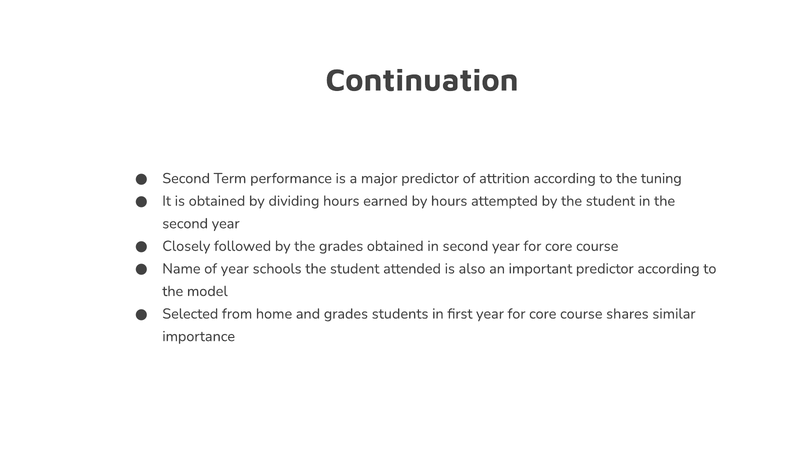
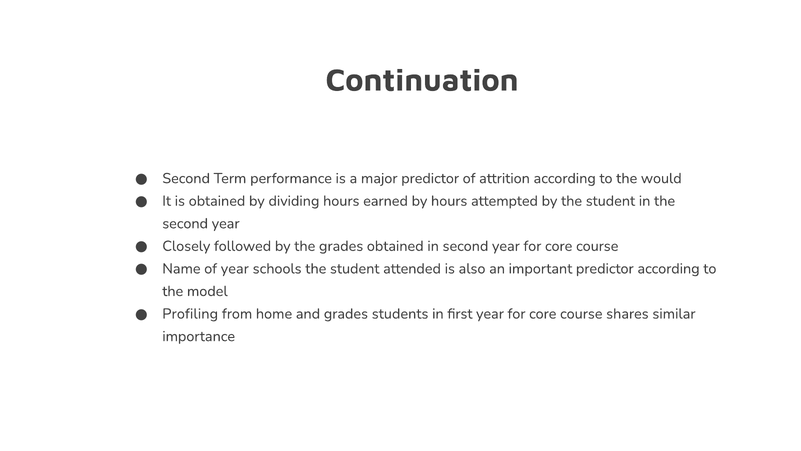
tuning: tuning -> would
Selected: Selected -> Profiling
